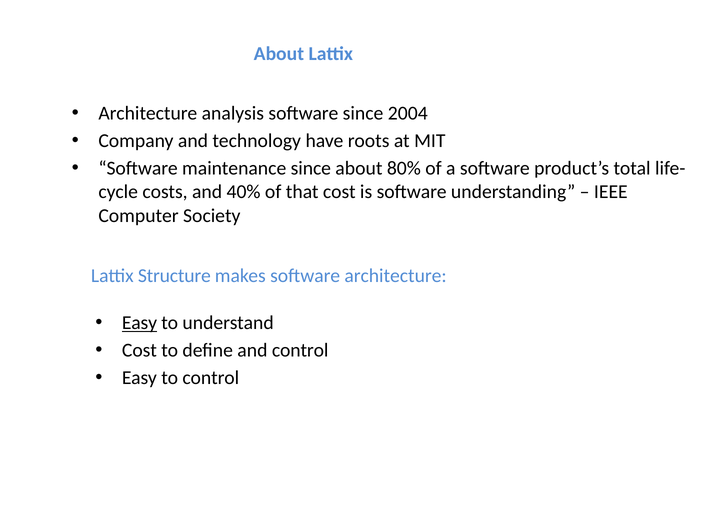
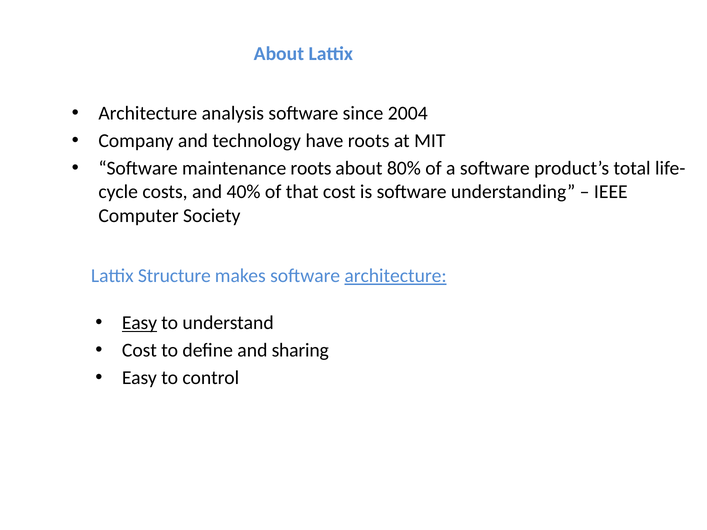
maintenance since: since -> roots
architecture at (396, 276) underline: none -> present
and control: control -> sharing
